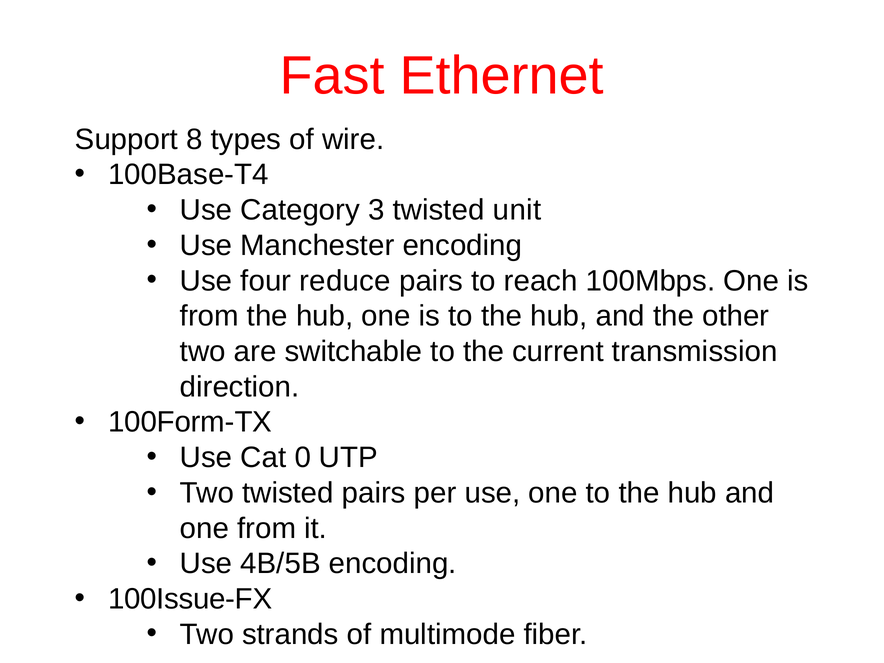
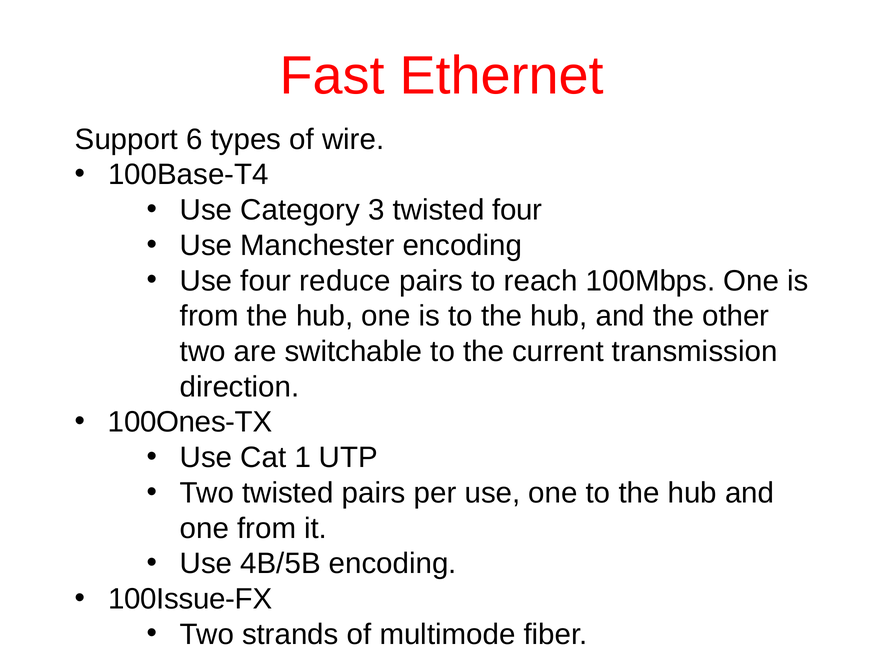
8: 8 -> 6
twisted unit: unit -> four
100Form-TX: 100Form-TX -> 100Ones-TX
0: 0 -> 1
